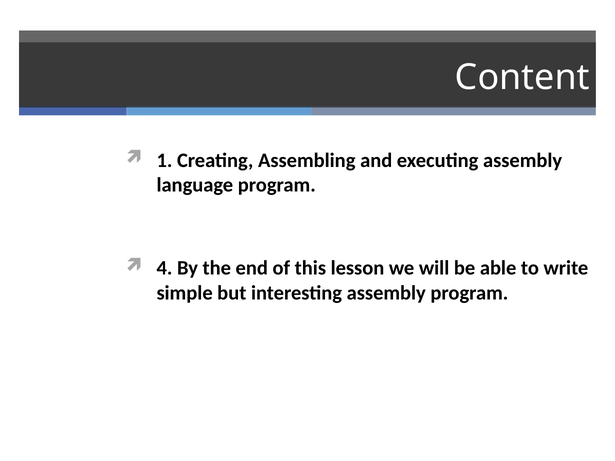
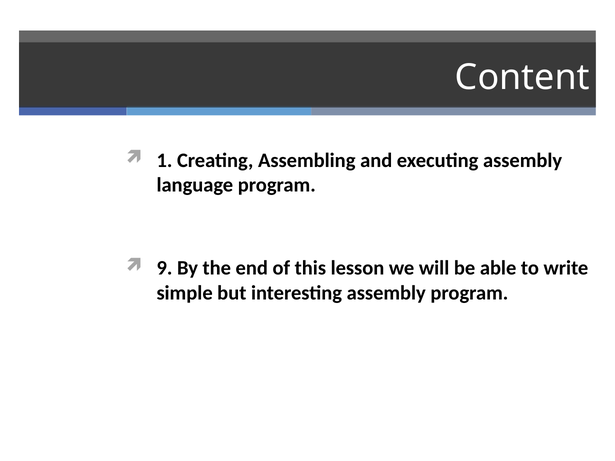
4: 4 -> 9
